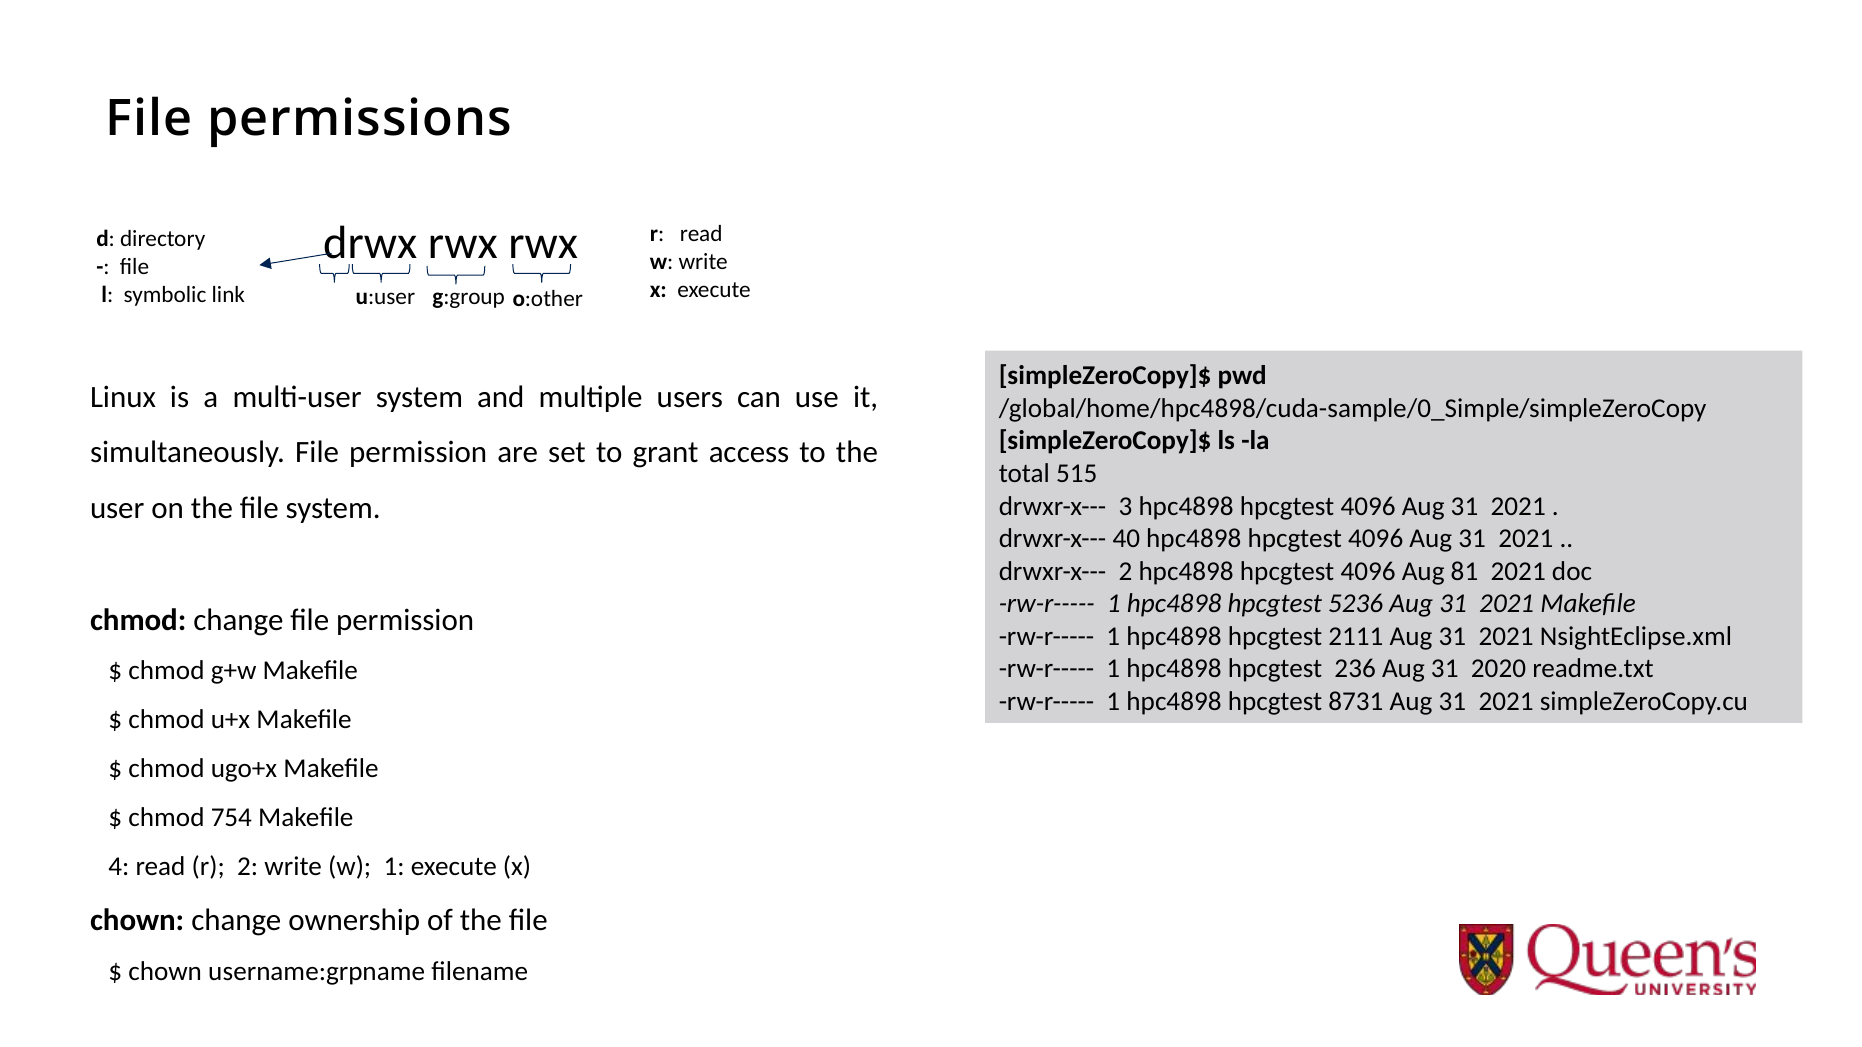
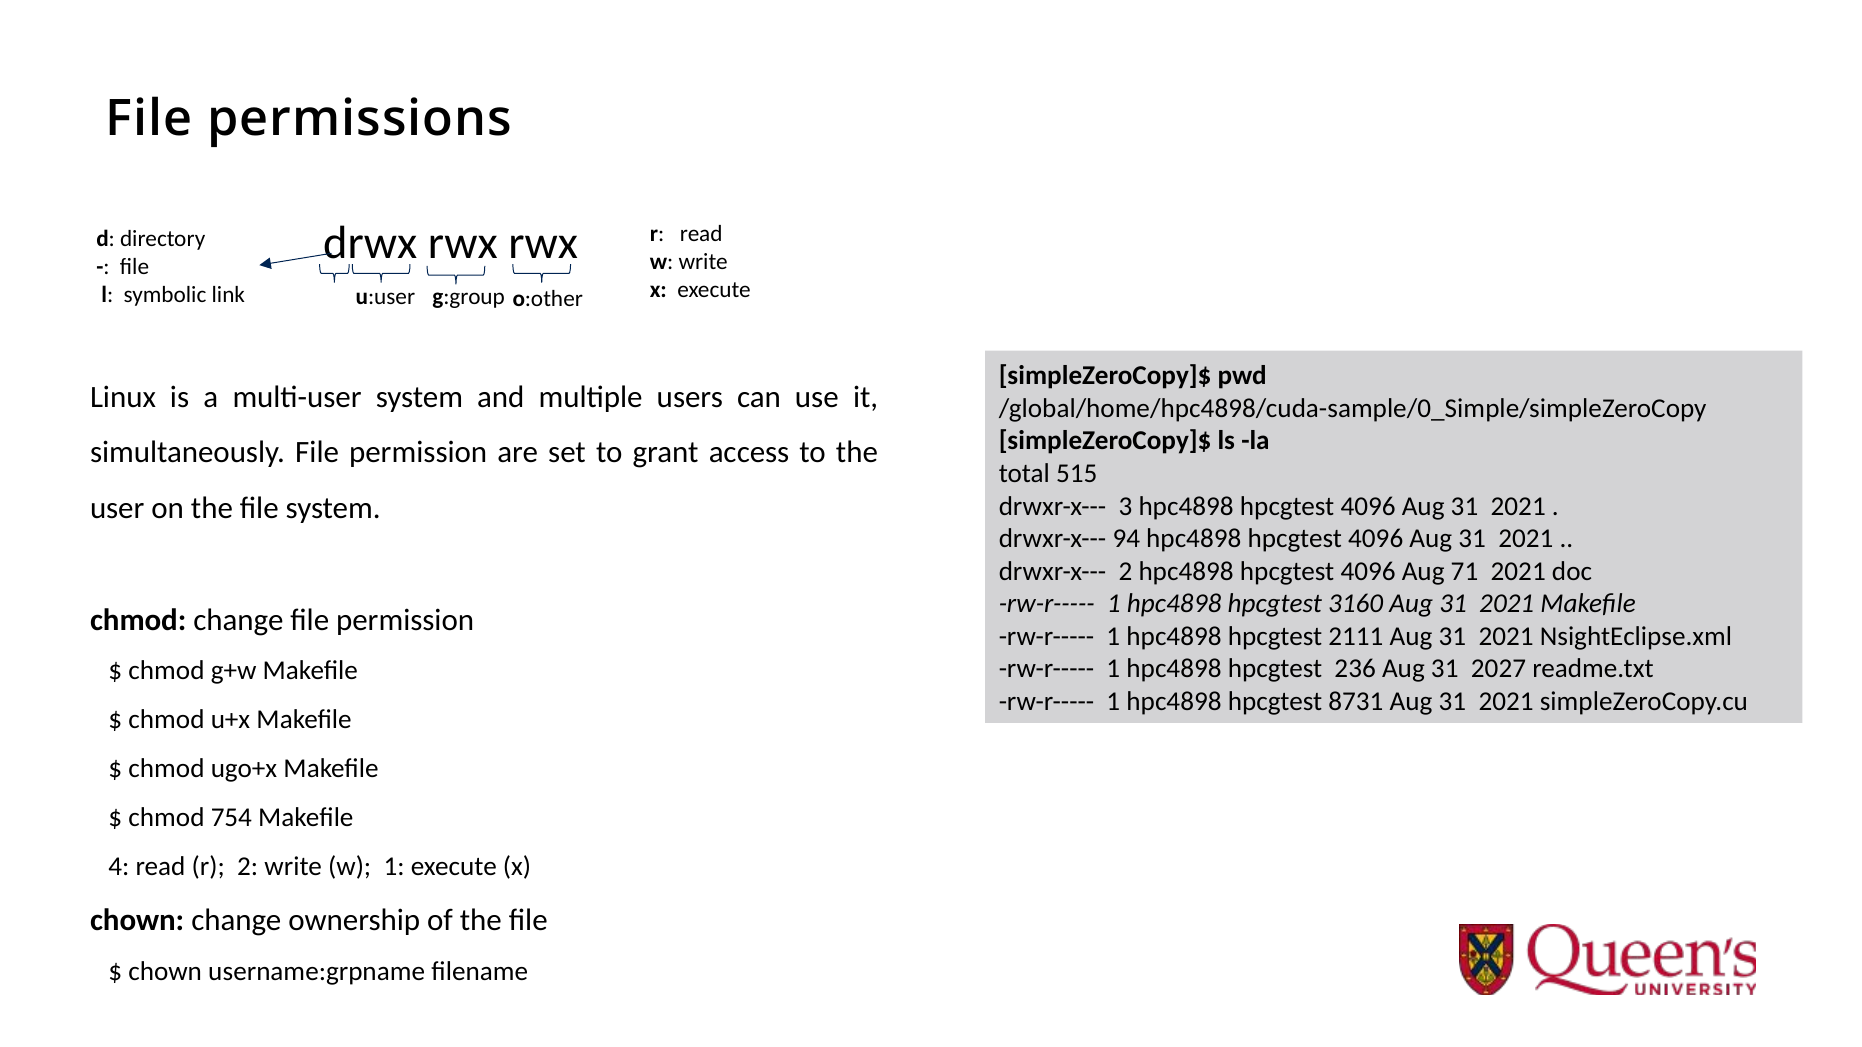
40: 40 -> 94
81: 81 -> 71
5236: 5236 -> 3160
2020: 2020 -> 2027
